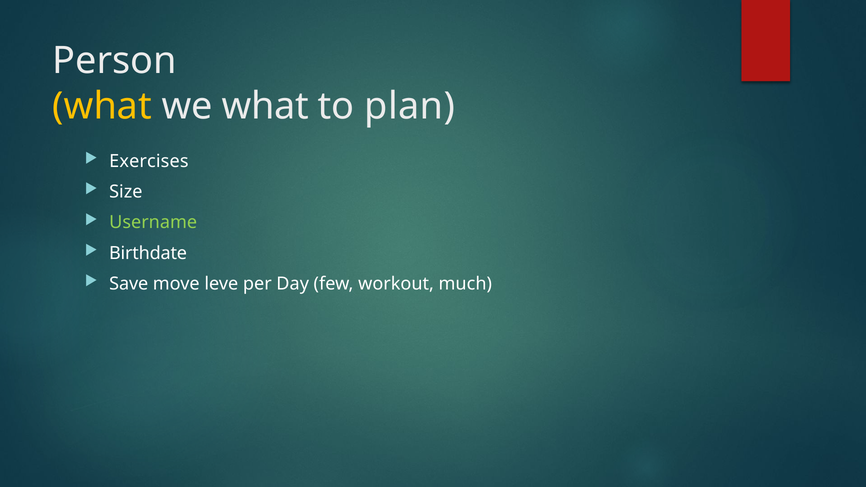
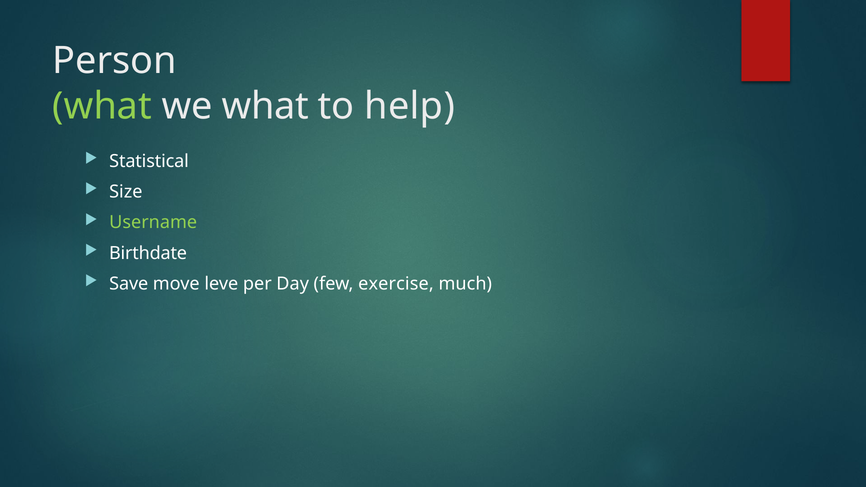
what at (102, 106) colour: yellow -> light green
plan: plan -> help
Exercises: Exercises -> Statistical
workout: workout -> exercise
